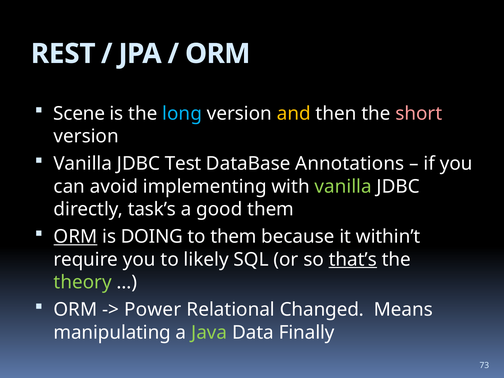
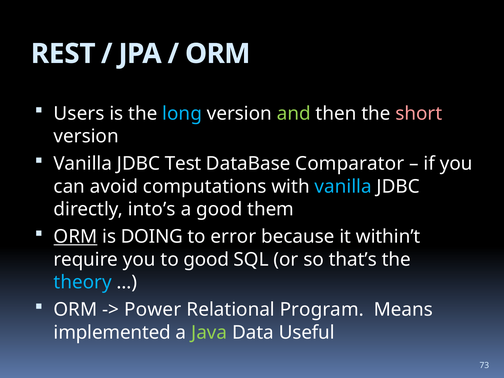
Scene: Scene -> Users
and colour: yellow -> light green
Annotations: Annotations -> Comparator
implementing: implementing -> computations
vanilla at (343, 186) colour: light green -> light blue
task’s: task’s -> into’s
to them: them -> error
to likely: likely -> good
that’s underline: present -> none
theory colour: light green -> light blue
Changed: Changed -> Program
manipulating: manipulating -> implemented
Finally: Finally -> Useful
